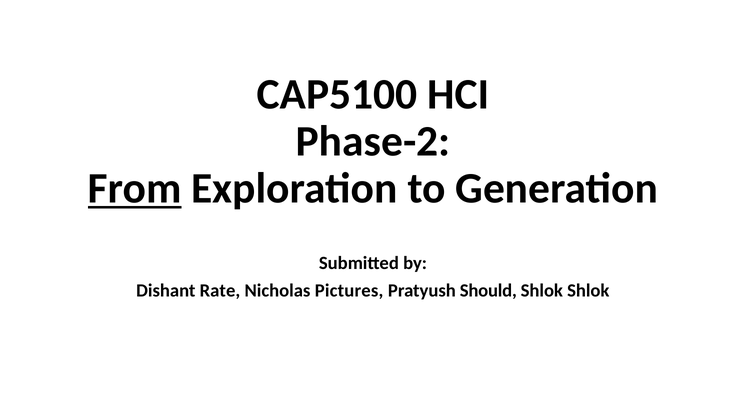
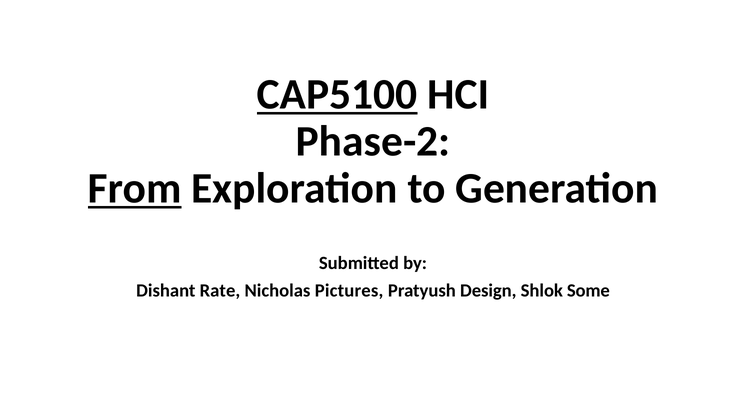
CAP5100 underline: none -> present
Should: Should -> Design
Shlok Shlok: Shlok -> Some
